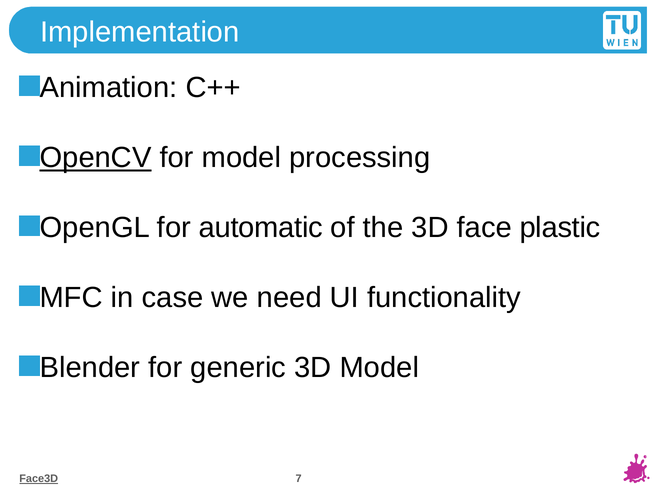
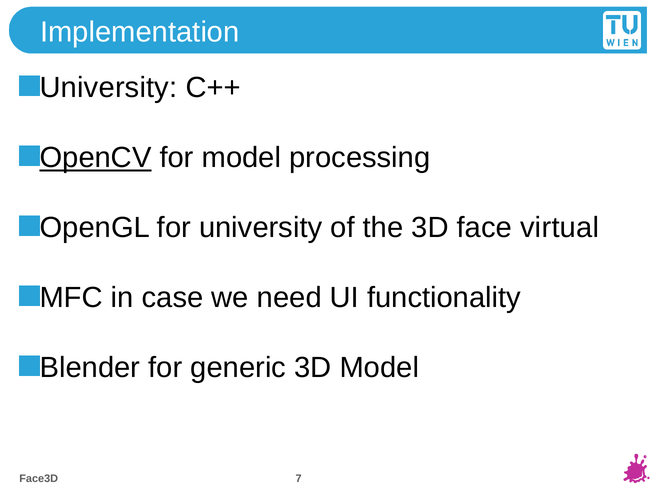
Animation at (109, 88): Animation -> University
for automatic: automatic -> university
plastic: plastic -> virtual
Face3D underline: present -> none
